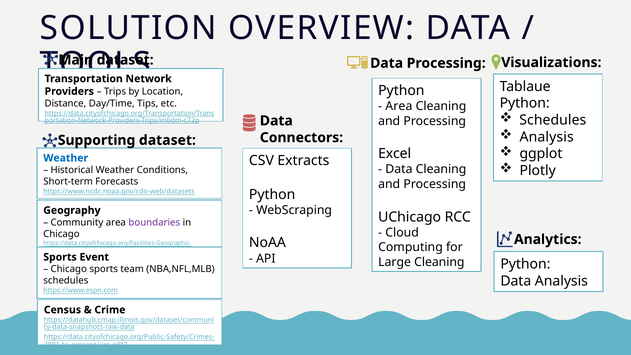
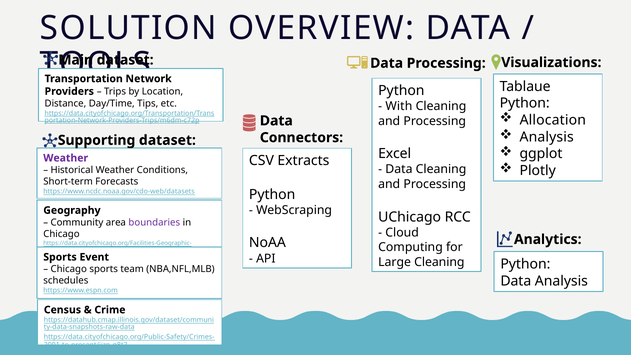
Area at (399, 106): Area -> With
Schedules at (553, 120): Schedules -> Allocation
Weather at (66, 158) colour: blue -> purple
